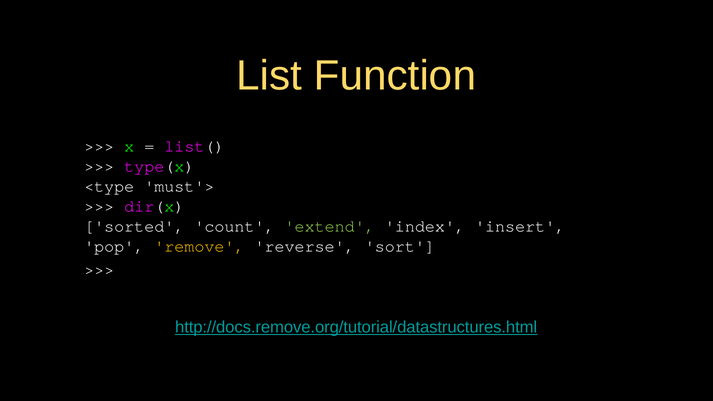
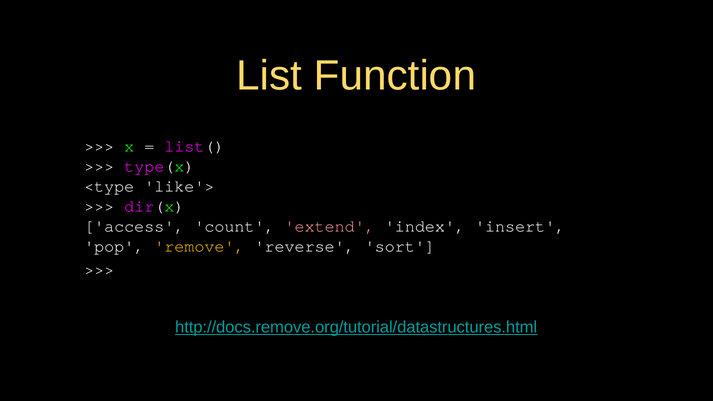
must'>: must'> -> like'>
sorted: sorted -> access
extend colour: light green -> pink
